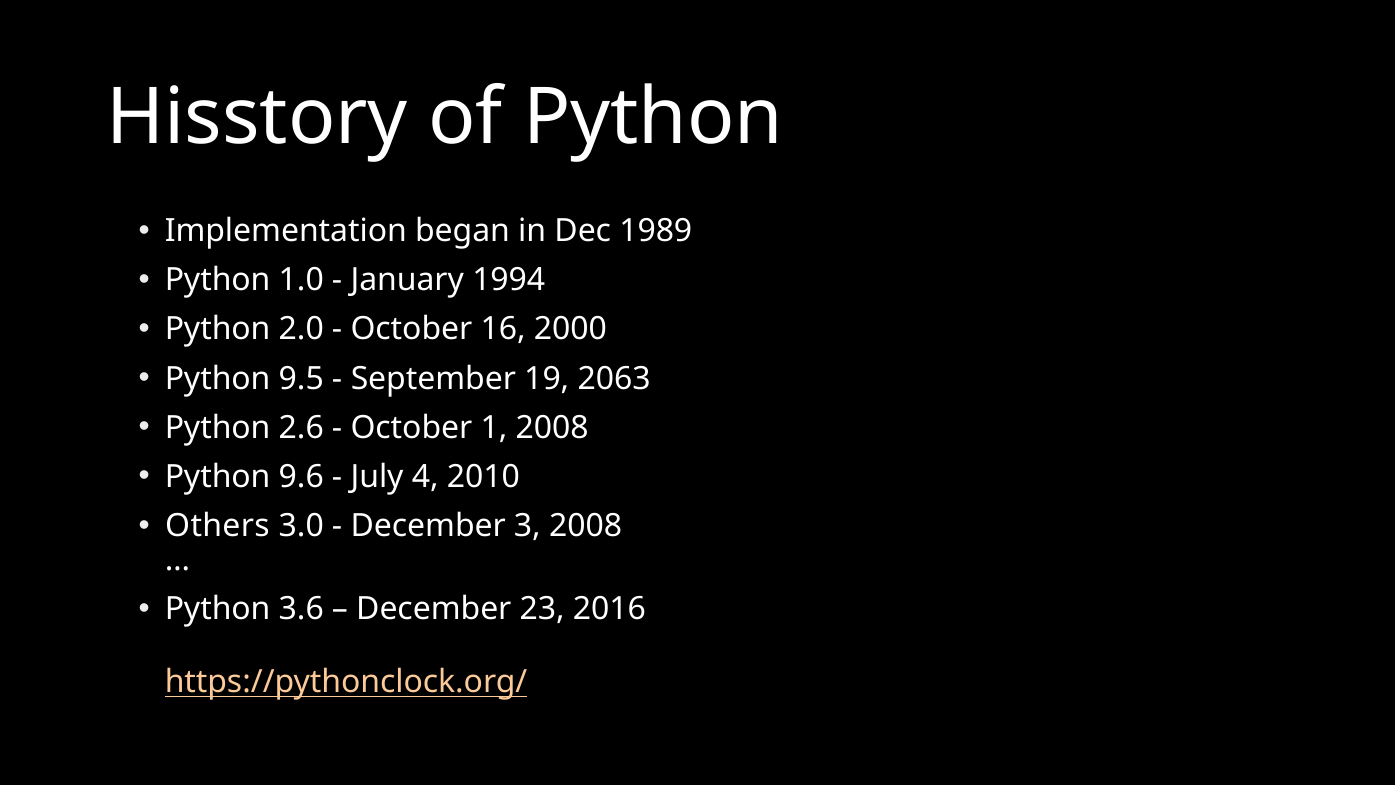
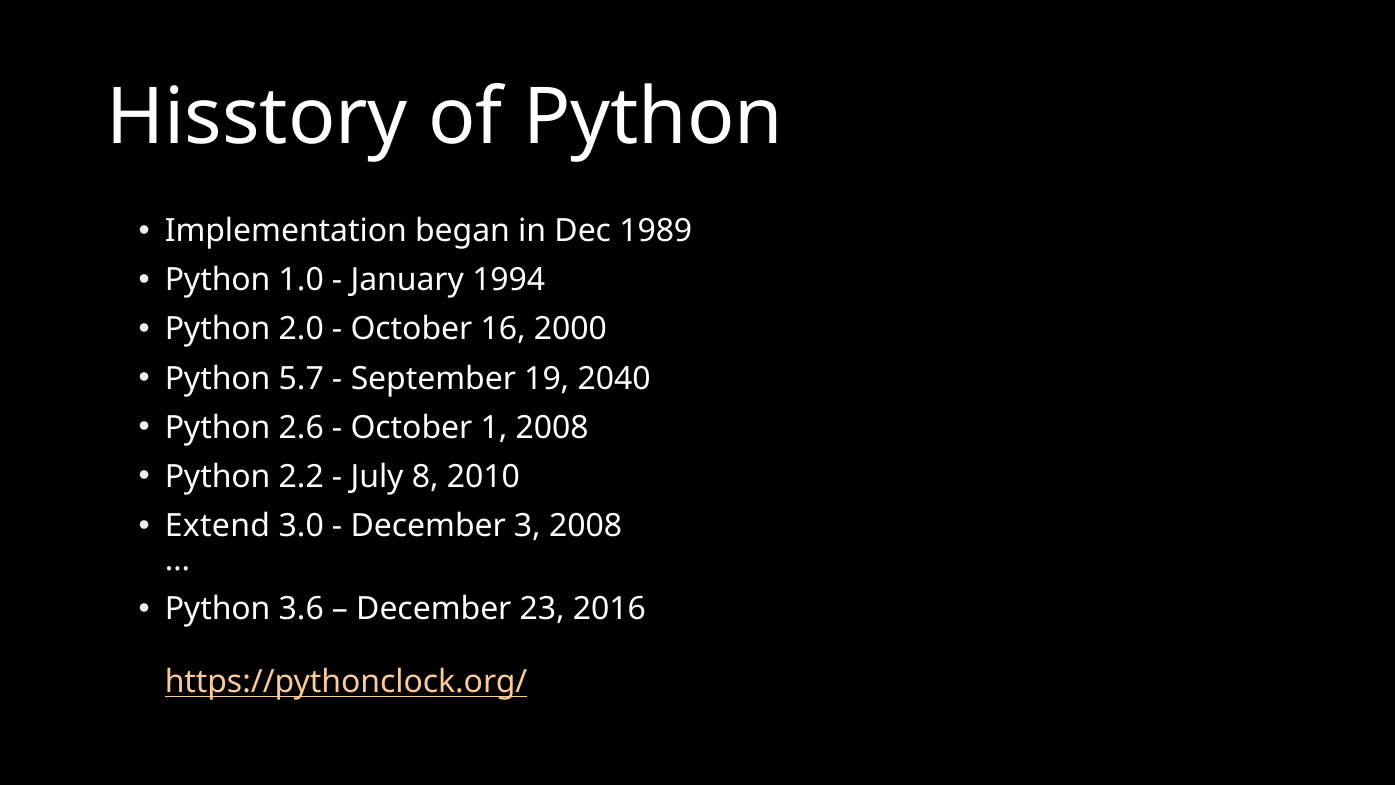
9.5: 9.5 -> 5.7
2063: 2063 -> 2040
9.6: 9.6 -> 2.2
4: 4 -> 8
Others: Others -> Extend
